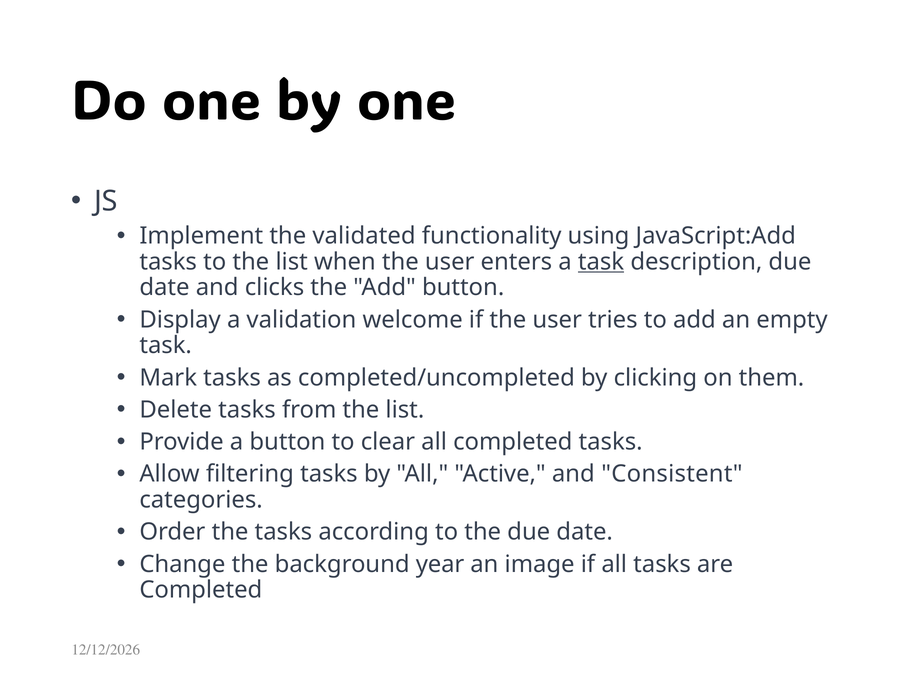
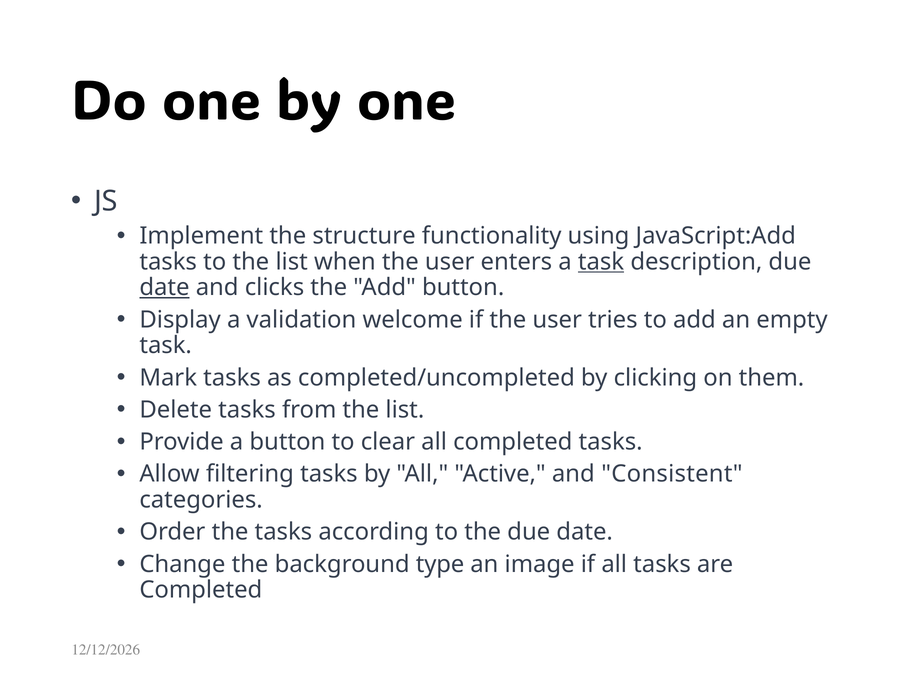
validated: validated -> structure
date at (164, 288) underline: none -> present
year: year -> type
